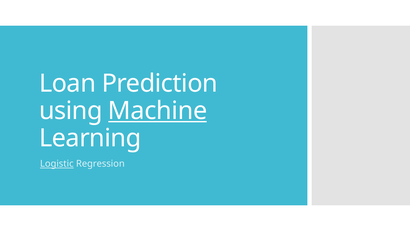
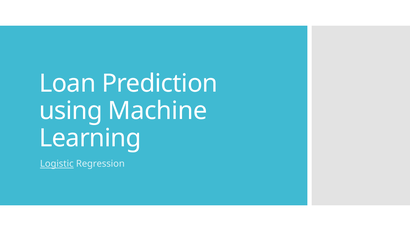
Machine underline: present -> none
